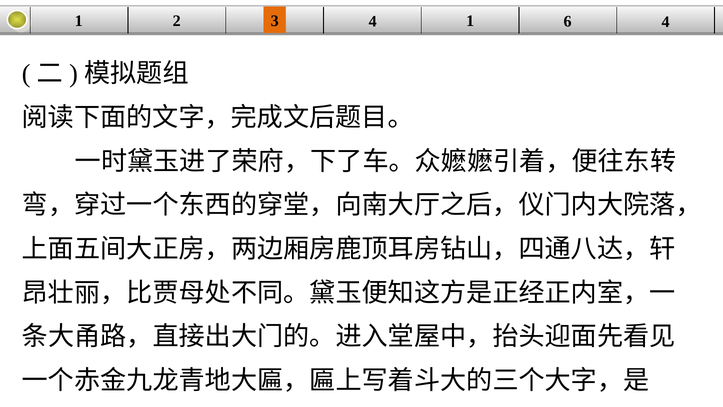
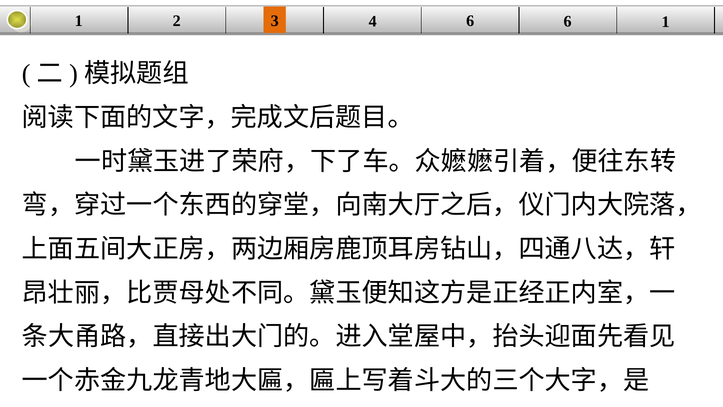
4 1: 1 -> 6
6 4: 4 -> 1
